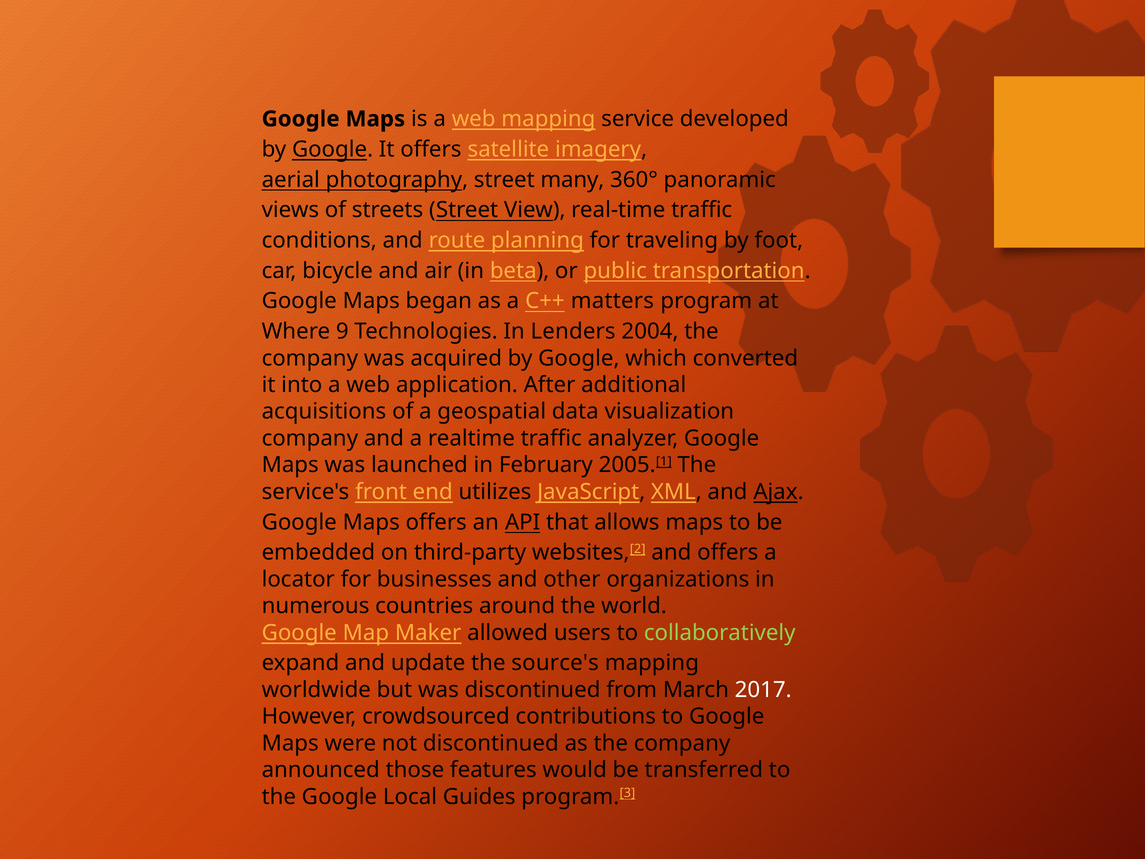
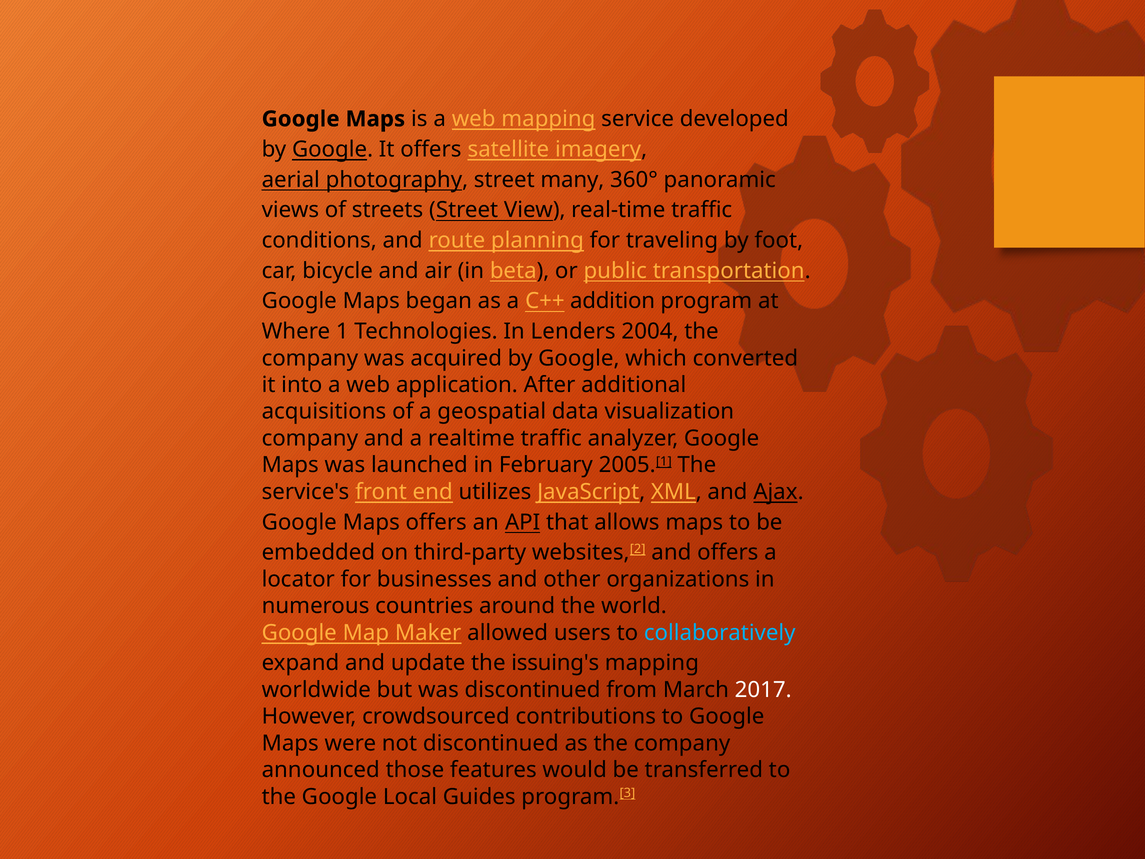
matters: matters -> addition
9: 9 -> 1
collaboratively colour: light green -> light blue
source's: source's -> issuing's
